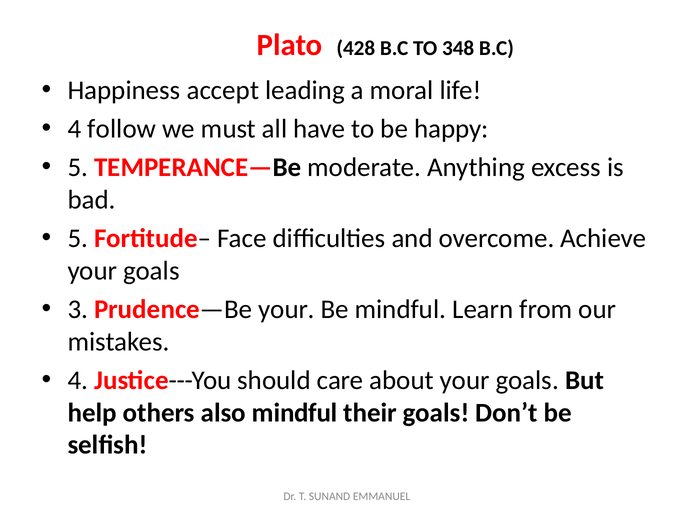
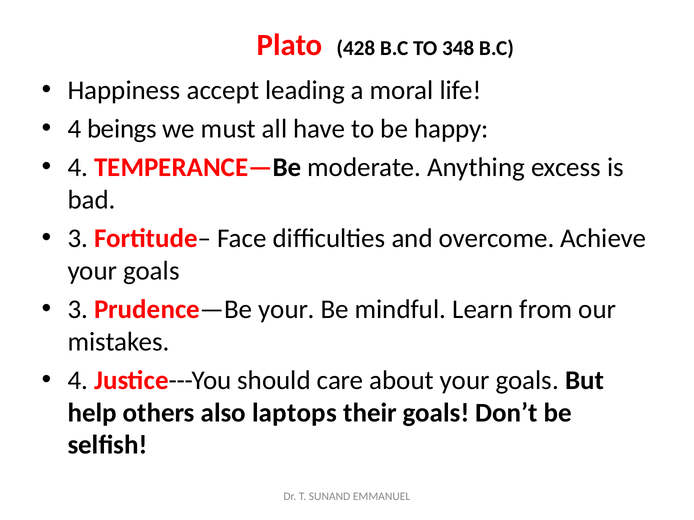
follow: follow -> beings
5 at (78, 168): 5 -> 4
5 at (78, 239): 5 -> 3
also mindful: mindful -> laptops
